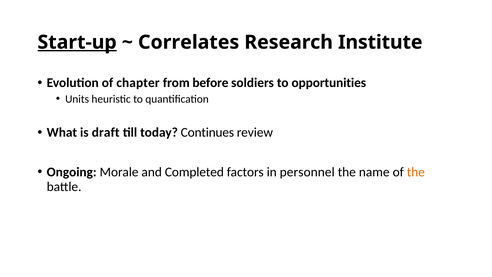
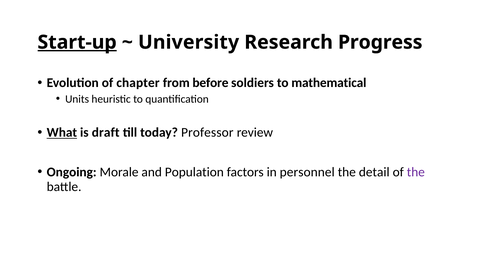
Correlates: Correlates -> University
Institute: Institute -> Progress
opportunities: opportunities -> mathematical
What underline: none -> present
Continues: Continues -> Professor
Completed: Completed -> Population
name: name -> detail
the at (416, 172) colour: orange -> purple
